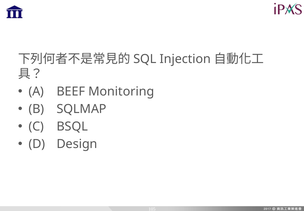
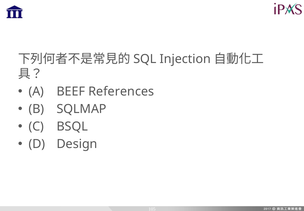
Monitoring: Monitoring -> References
